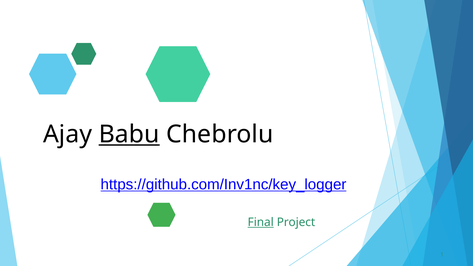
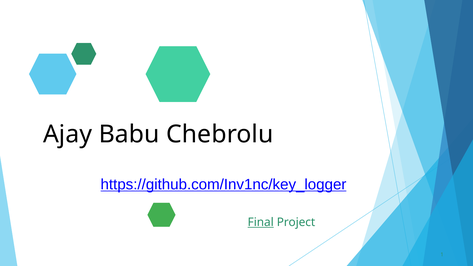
Babu underline: present -> none
